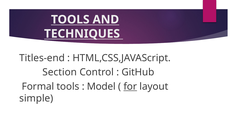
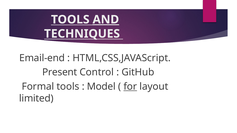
AND underline: none -> present
Titles-end: Titles-end -> Email-end
Section: Section -> Present
simple: simple -> limited
